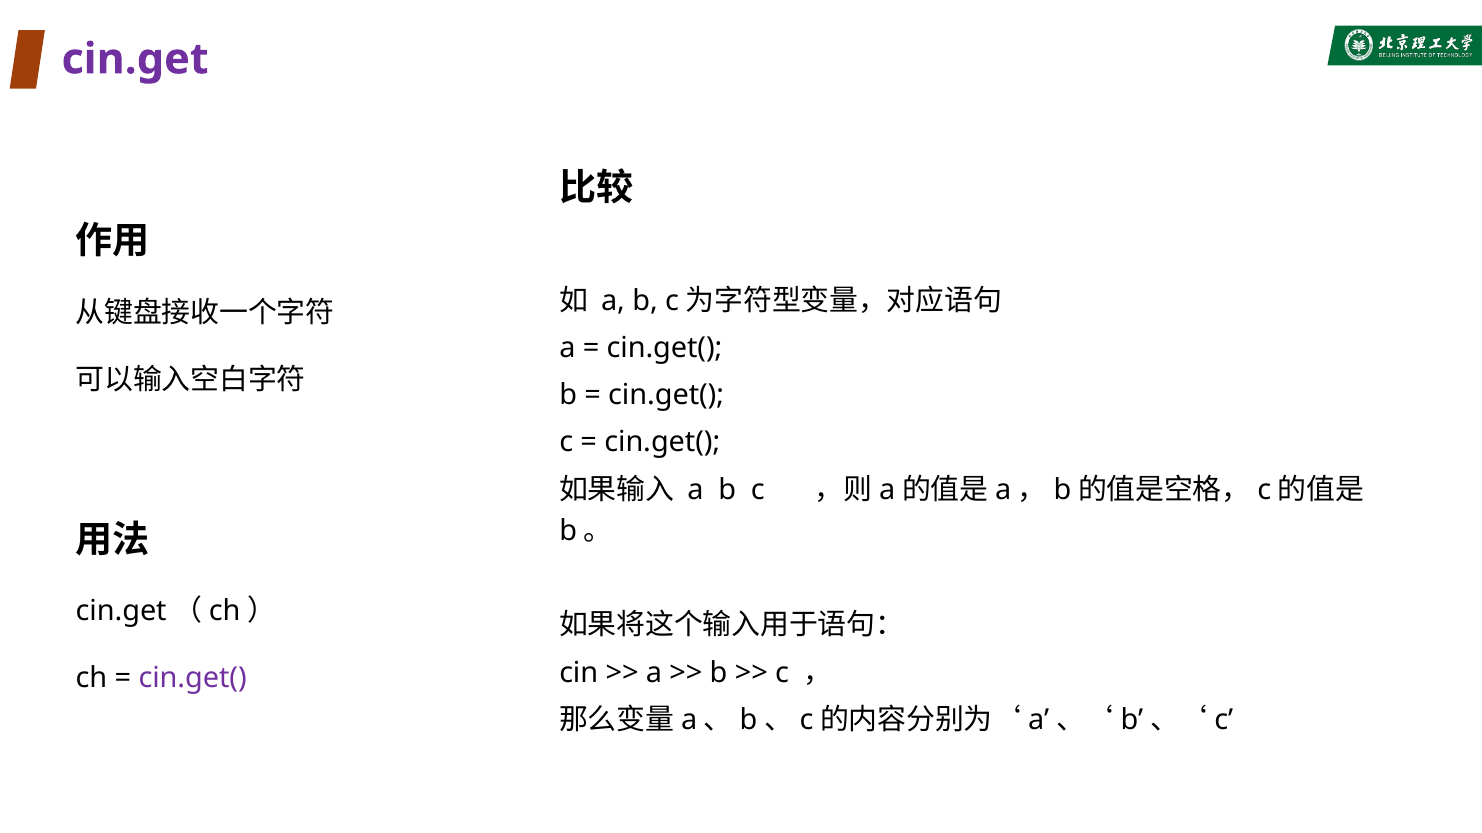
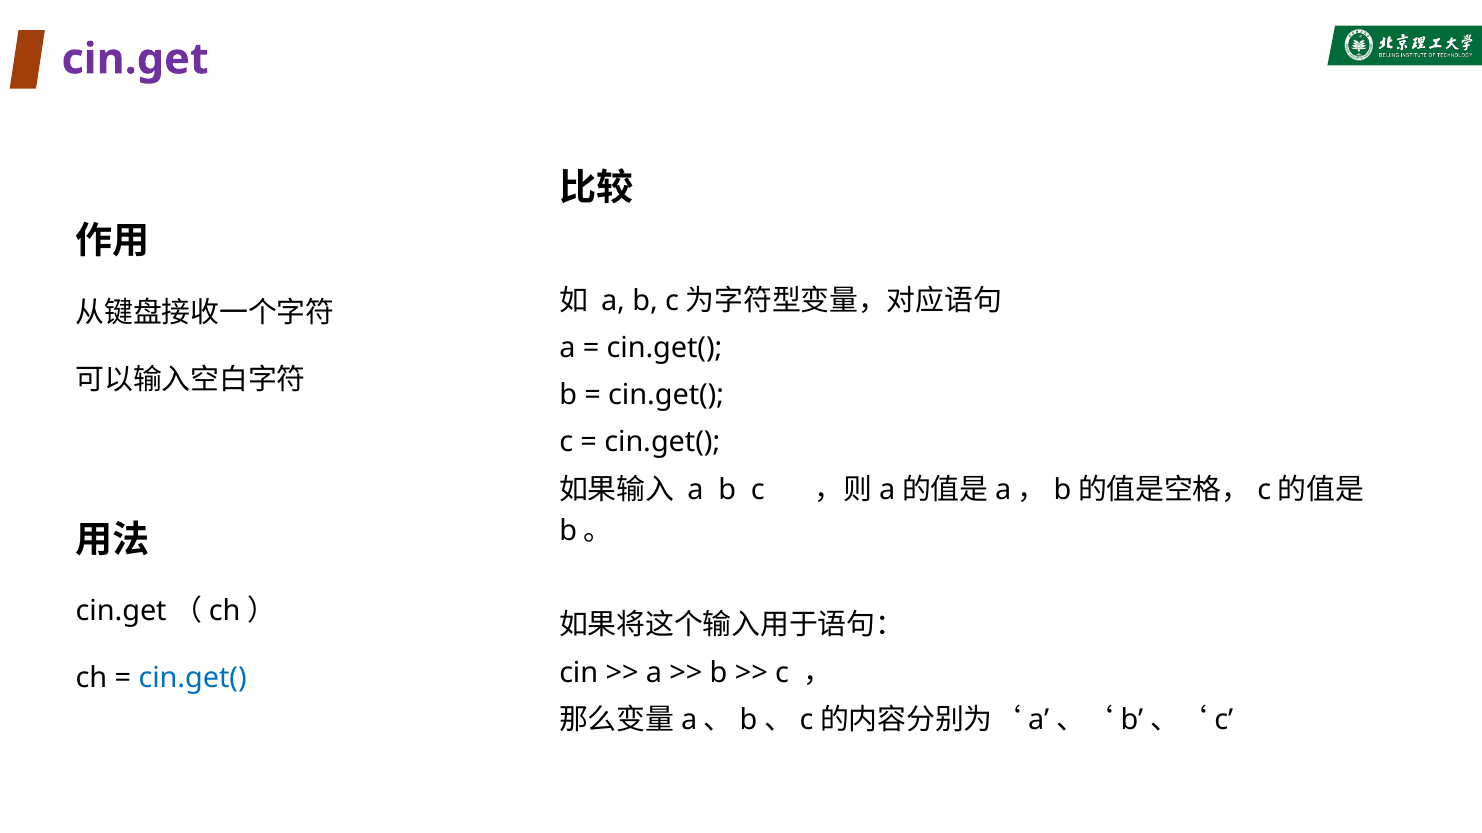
cin.get( at (193, 679) colour: purple -> blue
